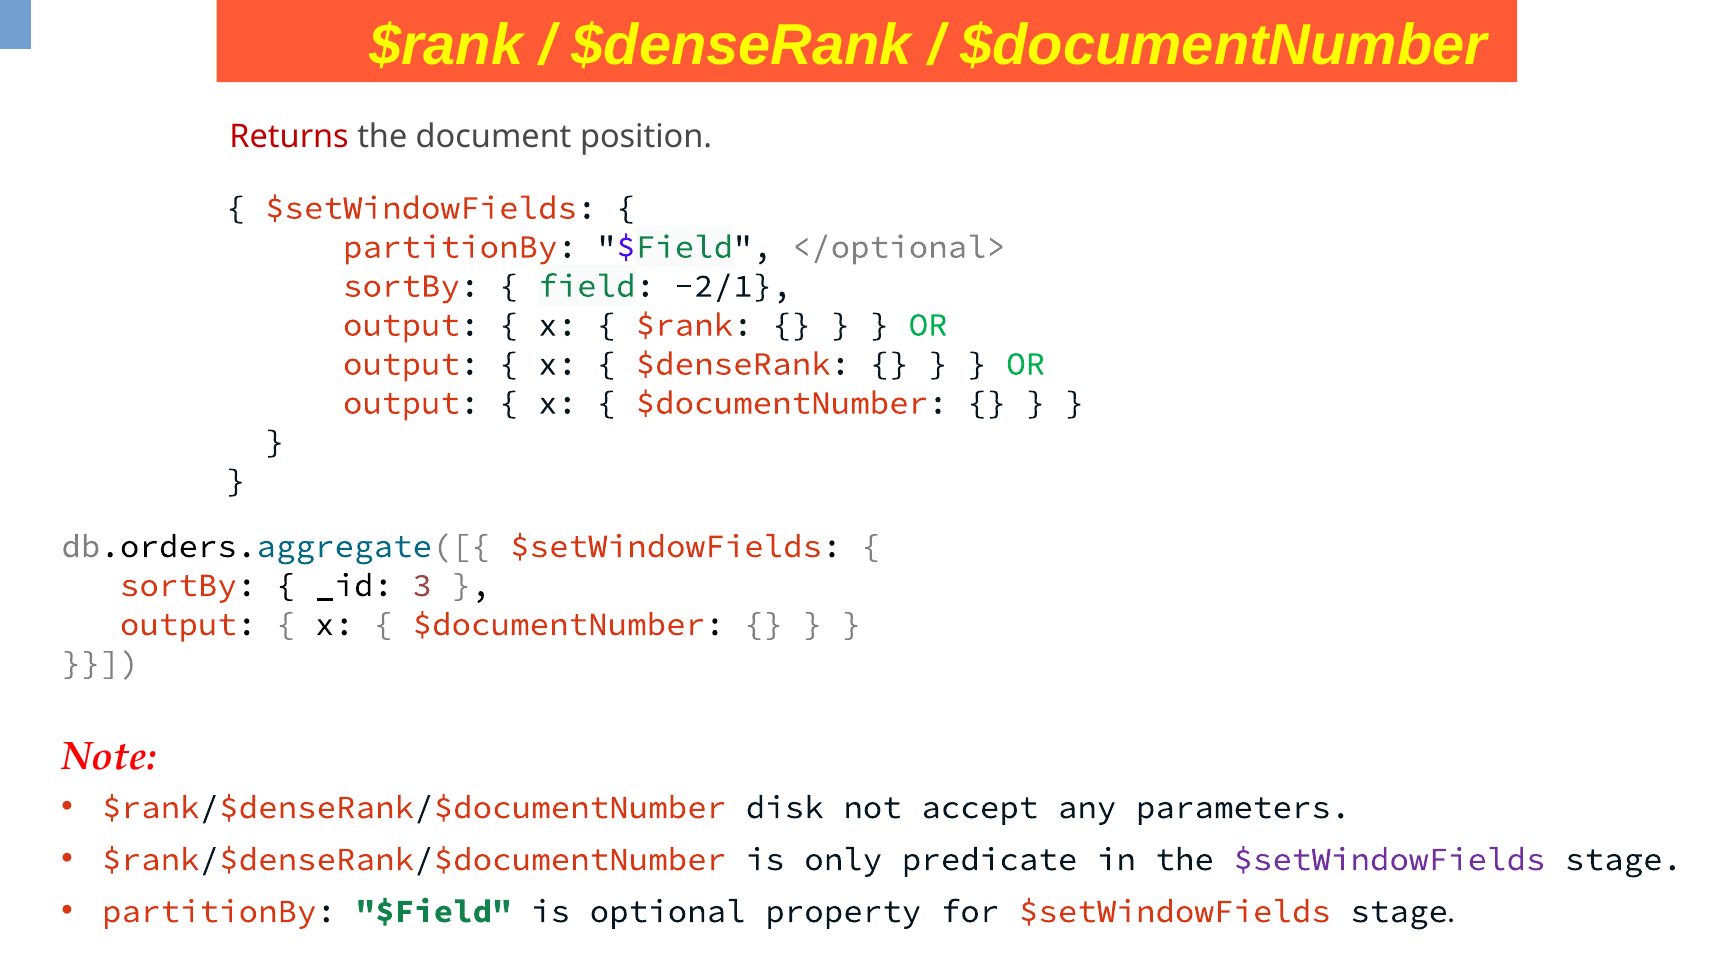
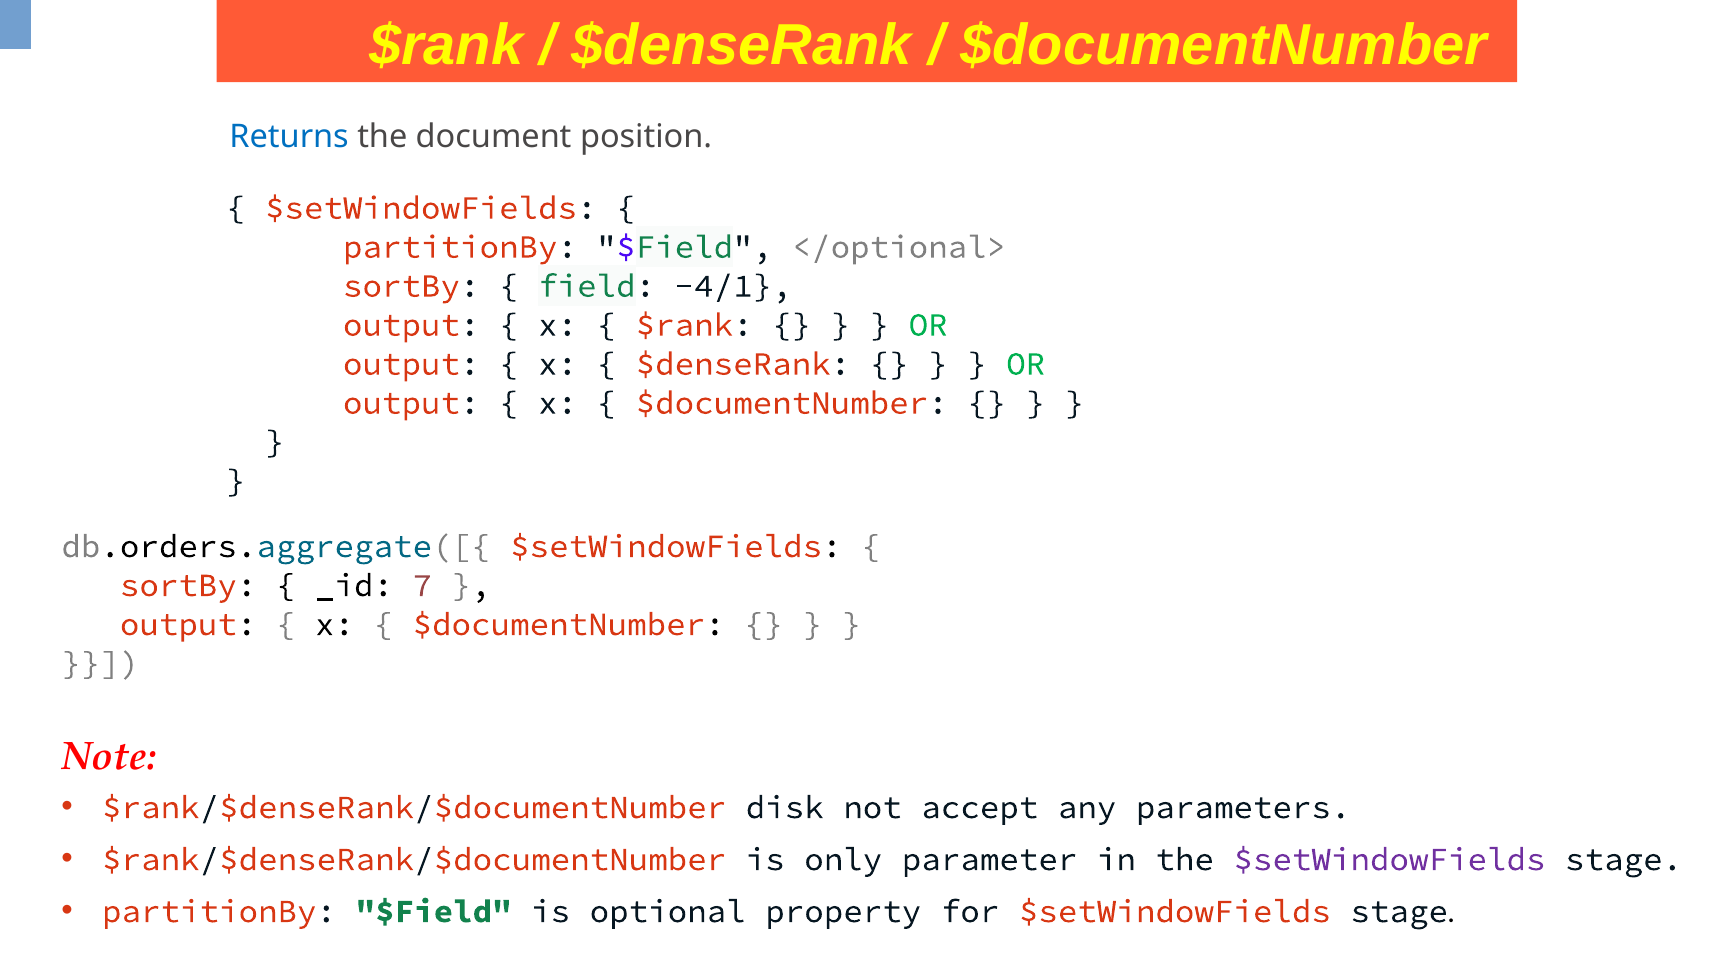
Returns colour: red -> blue
-2/1: -2/1 -> -4/1
3: 3 -> 7
predicate: predicate -> parameter
